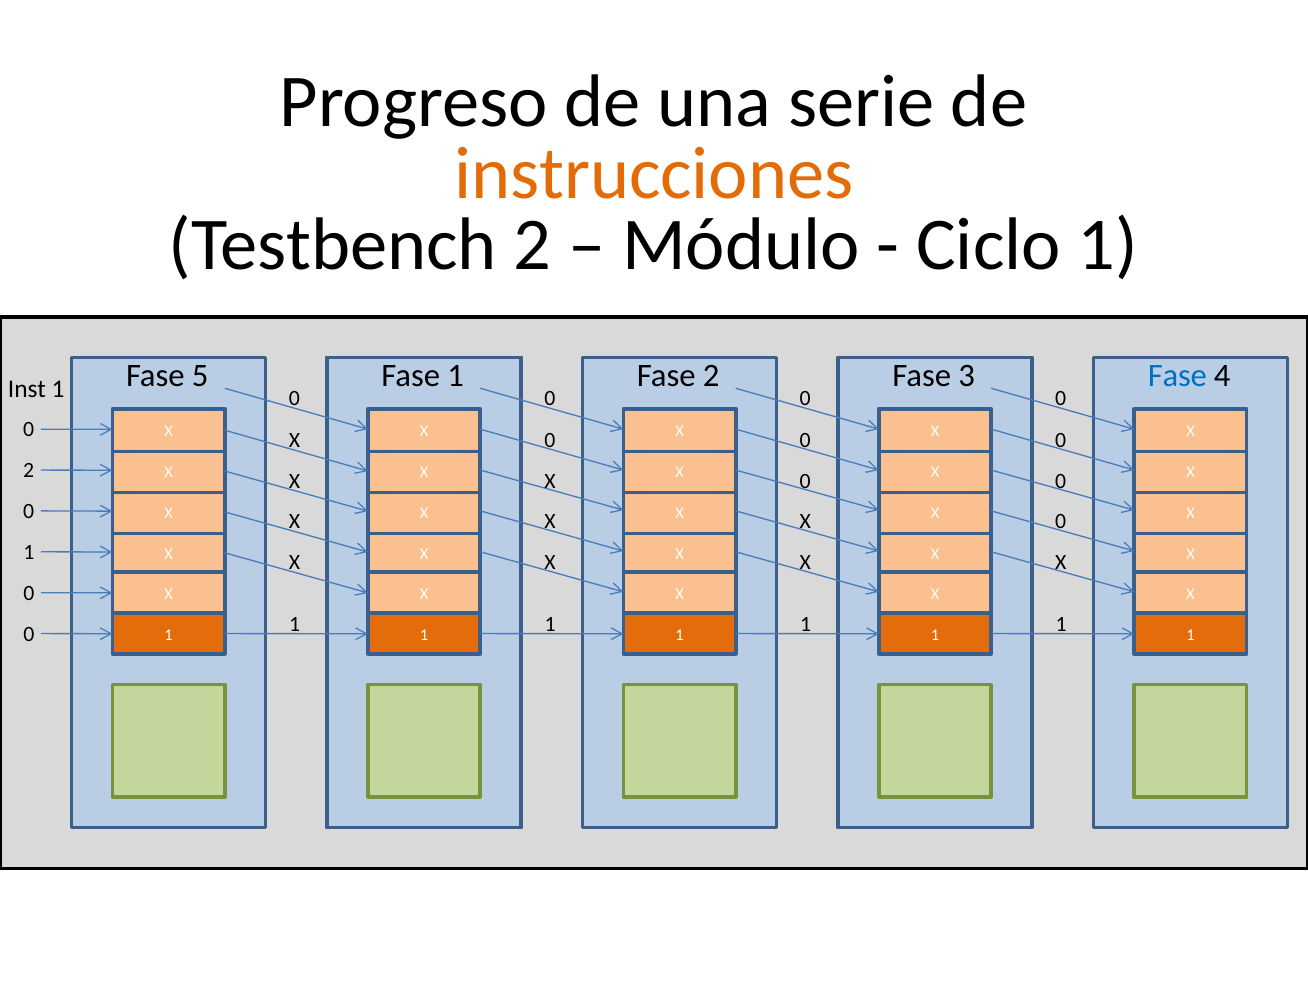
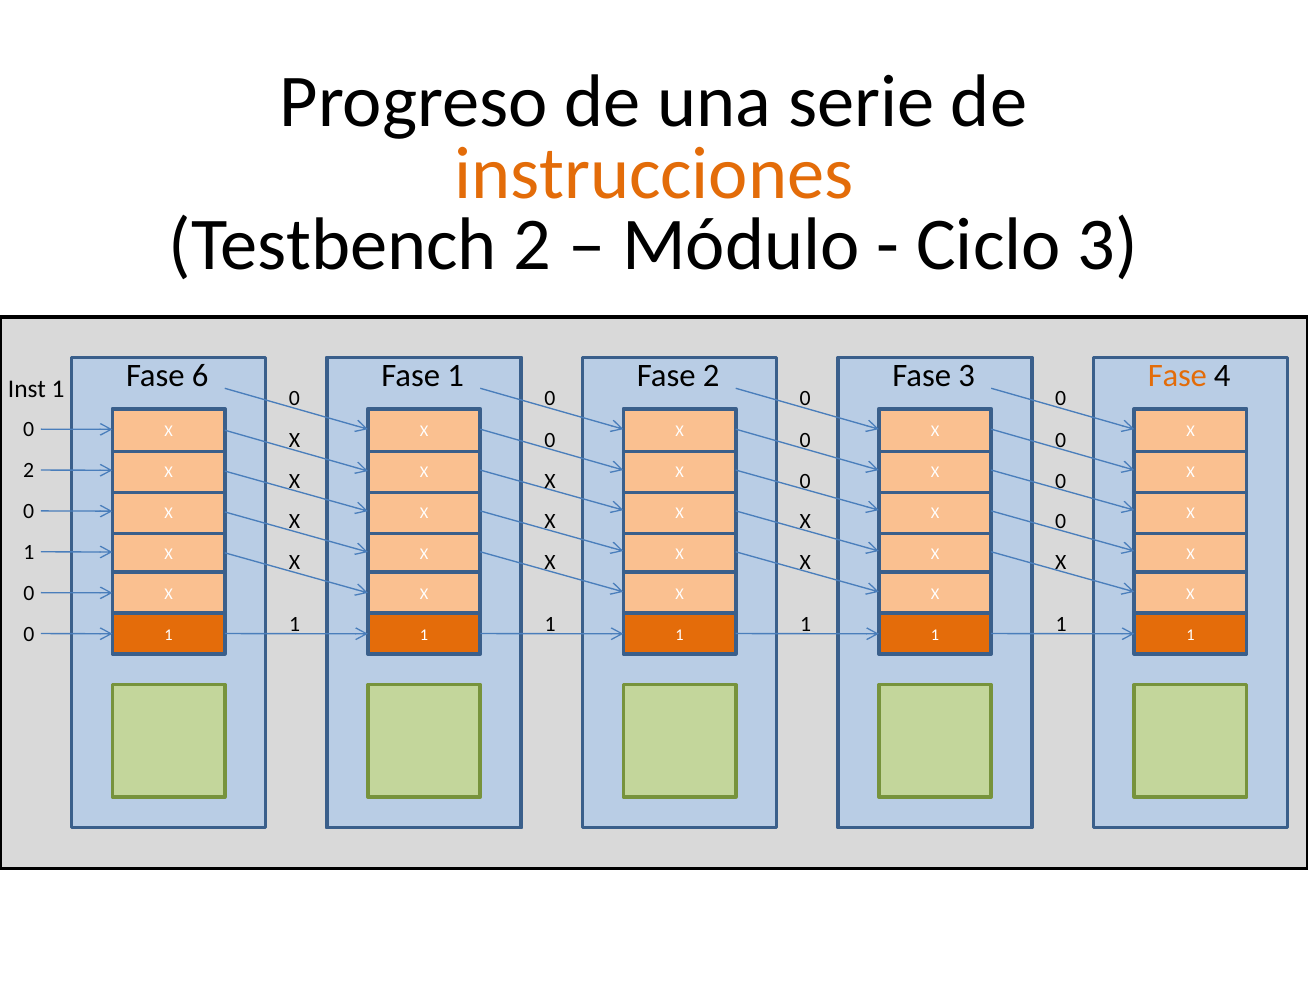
Ciclo 1: 1 -> 3
5: 5 -> 6
Fase at (1177, 376) colour: blue -> orange
